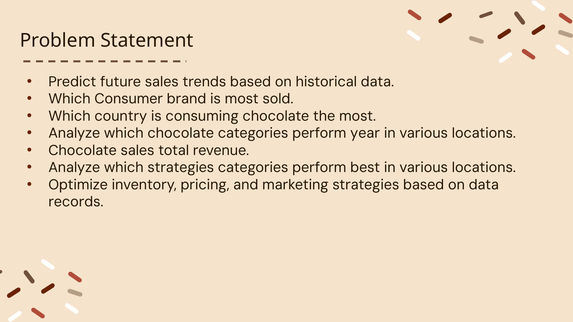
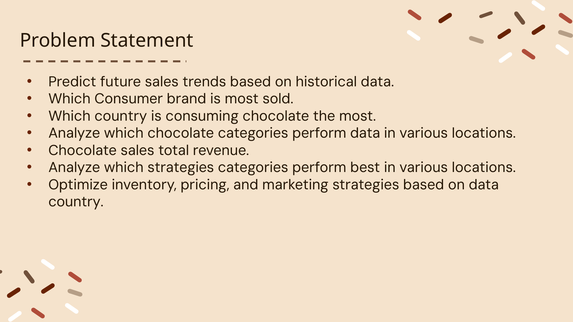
perform year: year -> data
records at (76, 202): records -> country
